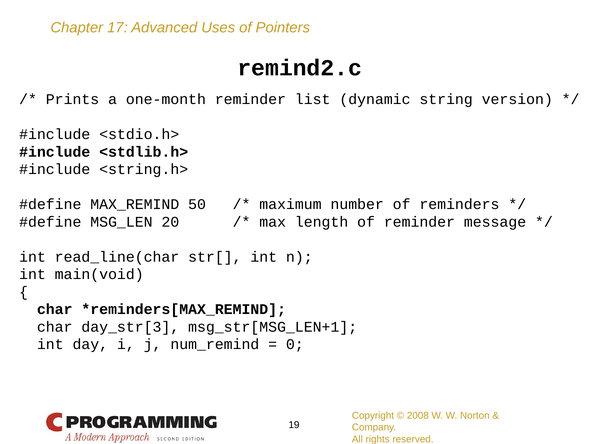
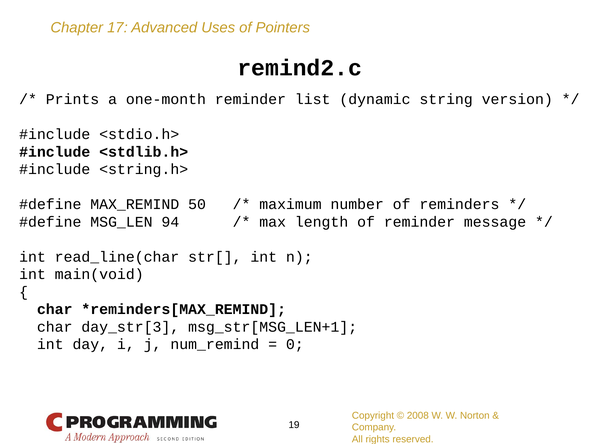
20: 20 -> 94
